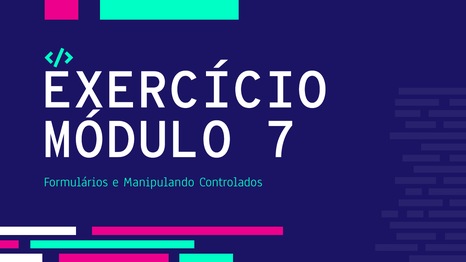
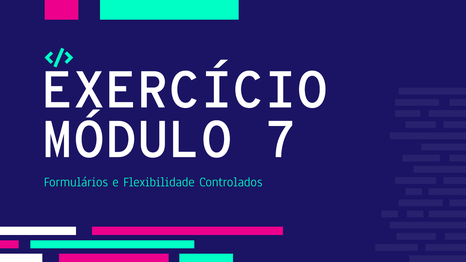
Manipulando: Manipulando -> Flexibilidade
